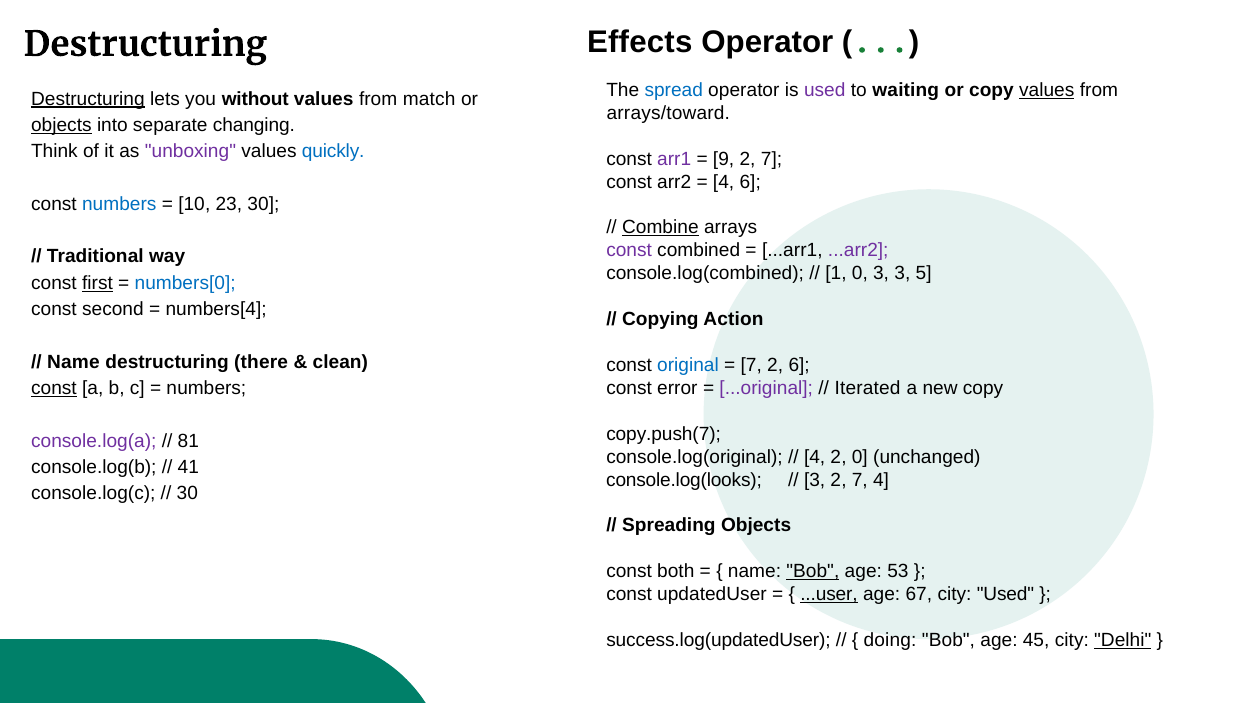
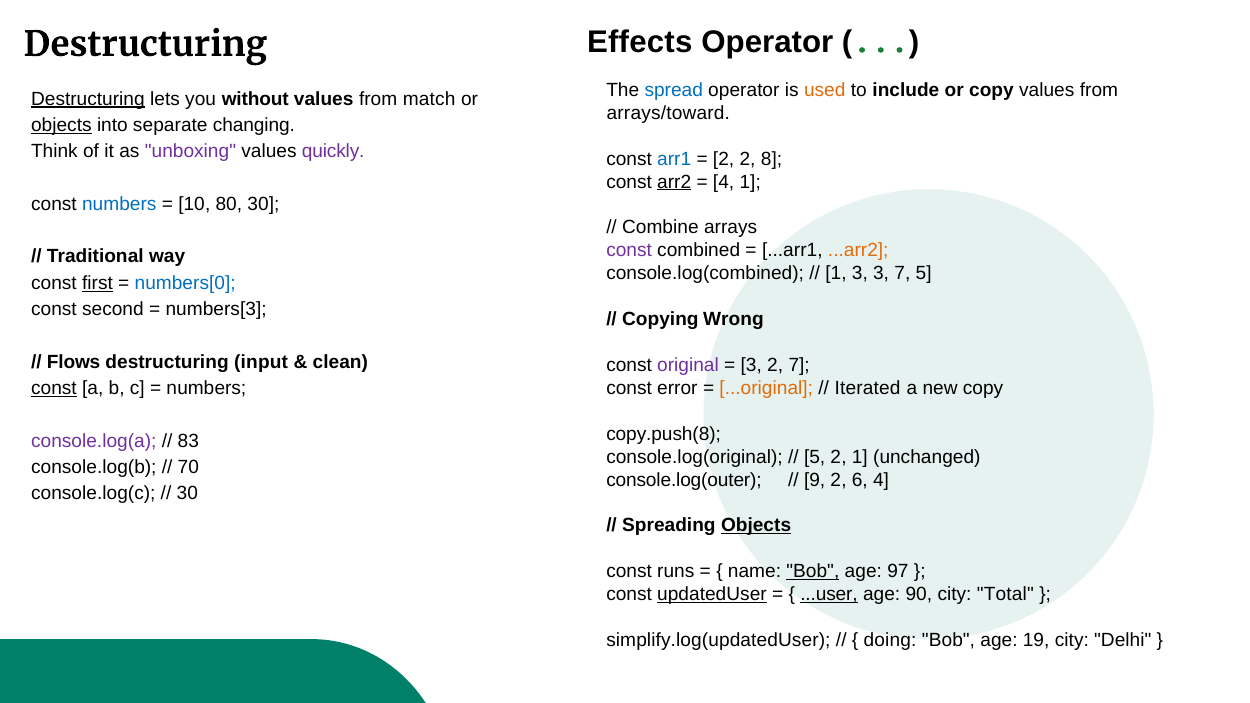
used at (825, 90) colour: purple -> orange
waiting: waiting -> include
values at (1047, 90) underline: present -> none
quickly colour: blue -> purple
arr1 colour: purple -> blue
9 at (724, 159): 9 -> 2
7 at (772, 159): 7 -> 8
arr2 underline: none -> present
4 6: 6 -> 1
23: 23 -> 80
Combine underline: present -> none
...arr2 colour: purple -> orange
1 0: 0 -> 3
3 3: 3 -> 7
numbers[4: numbers[4 -> numbers[3
Action: Action -> Wrong
Name at (73, 362): Name -> Flows
there: there -> input
original colour: blue -> purple
7 at (751, 365): 7 -> 3
2 6: 6 -> 7
...original colour: purple -> orange
copy.push(7: copy.push(7 -> copy.push(8
81: 81 -> 83
4 at (815, 457): 4 -> 5
2 0: 0 -> 1
41: 41 -> 70
console.log(looks: console.log(looks -> console.log(outer
3 at (815, 480): 3 -> 9
7 at (860, 480): 7 -> 6
Objects at (756, 526) underline: none -> present
both: both -> runs
53: 53 -> 97
updatedUser underline: none -> present
67: 67 -> 90
city Used: Used -> Total
success.log(updatedUser: success.log(updatedUser -> simplify.log(updatedUser
45: 45 -> 19
Delhi underline: present -> none
